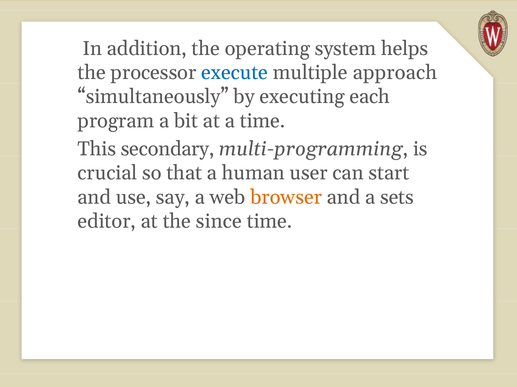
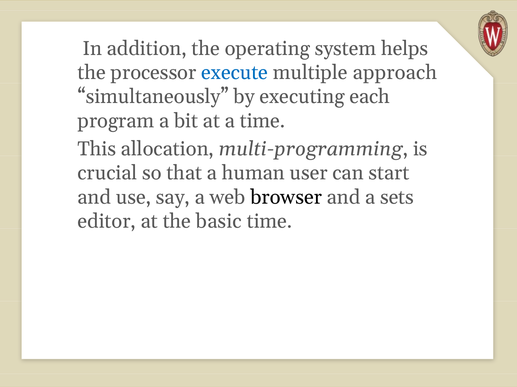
secondary: secondary -> allocation
browser colour: orange -> black
since: since -> basic
